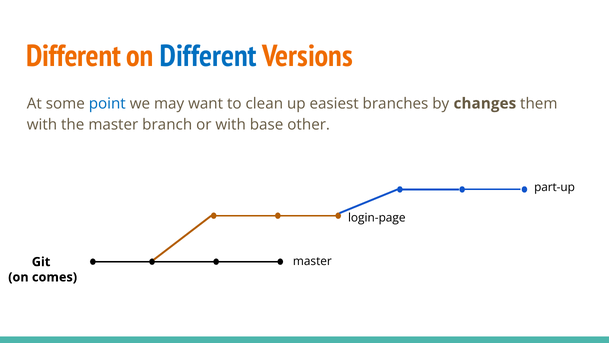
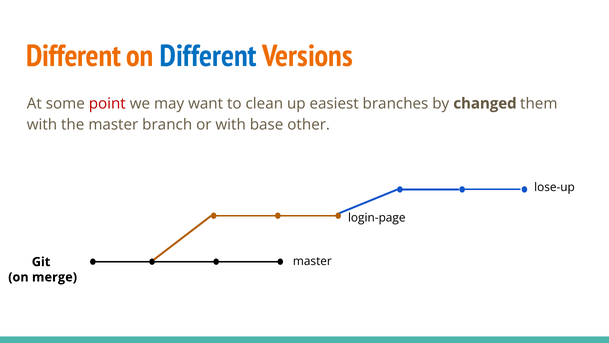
point colour: blue -> red
changes: changes -> changed
part-up: part-up -> lose-up
comes: comes -> merge
